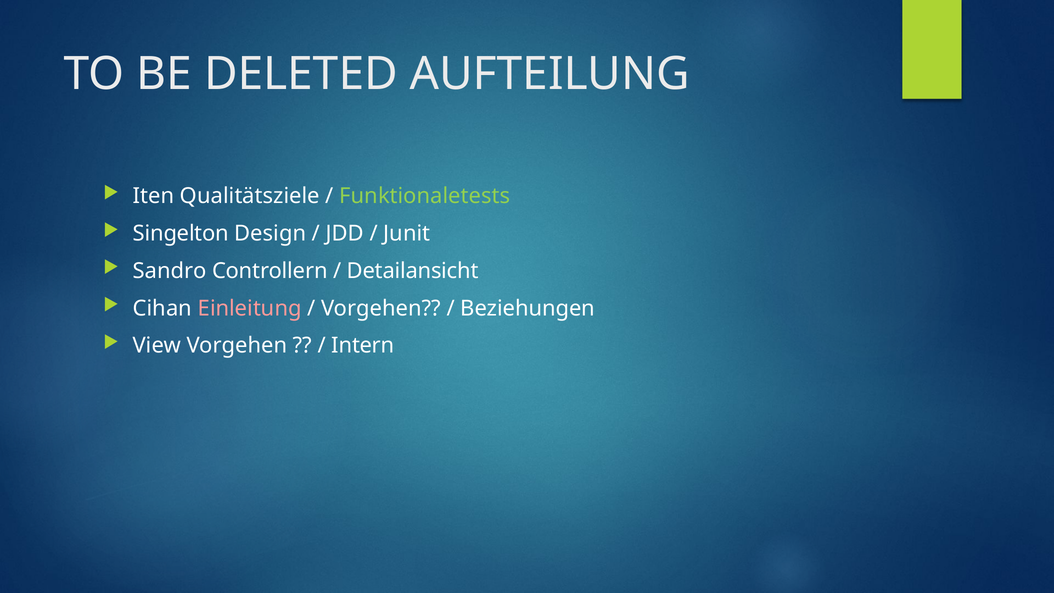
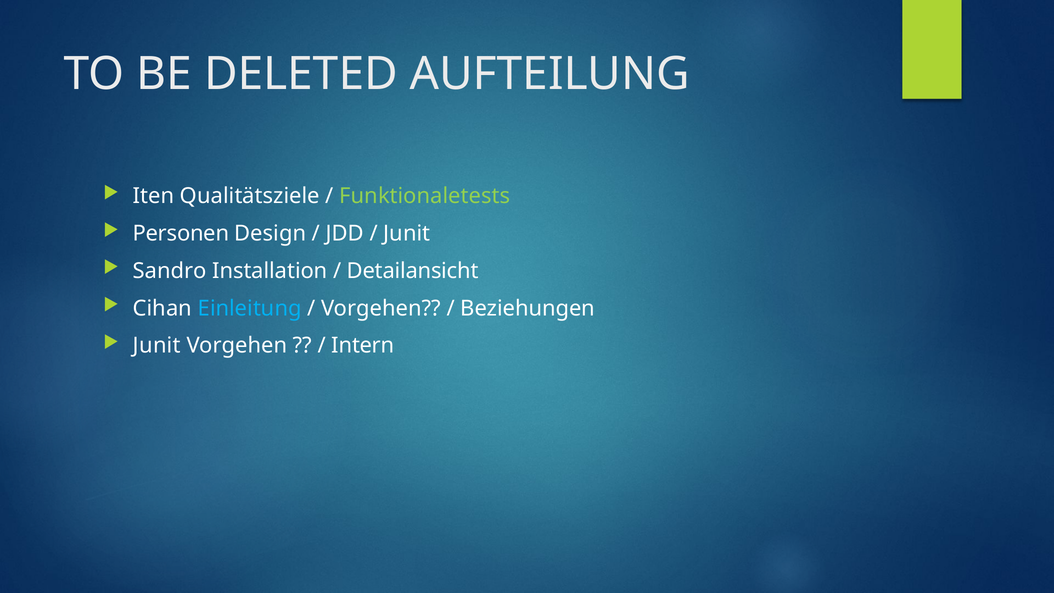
Singelton: Singelton -> Personen
Controllern: Controllern -> Installation
Einleitung colour: pink -> light blue
View at (157, 346): View -> Junit
